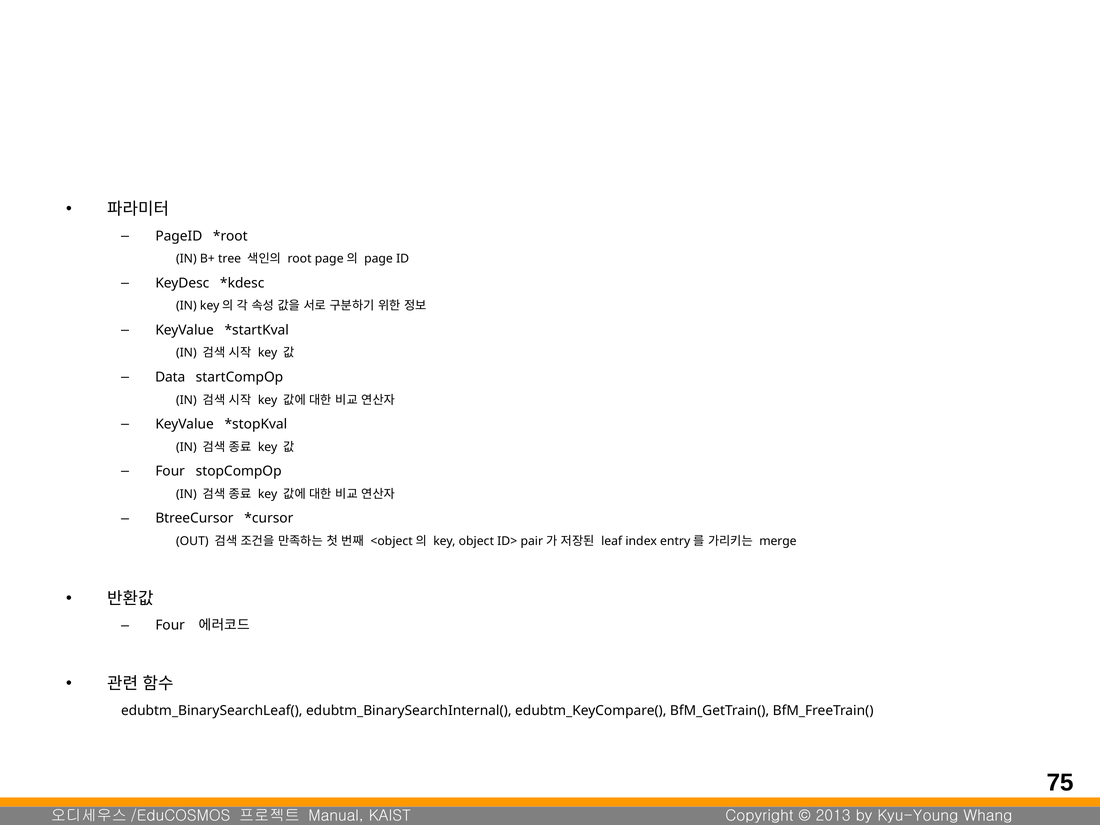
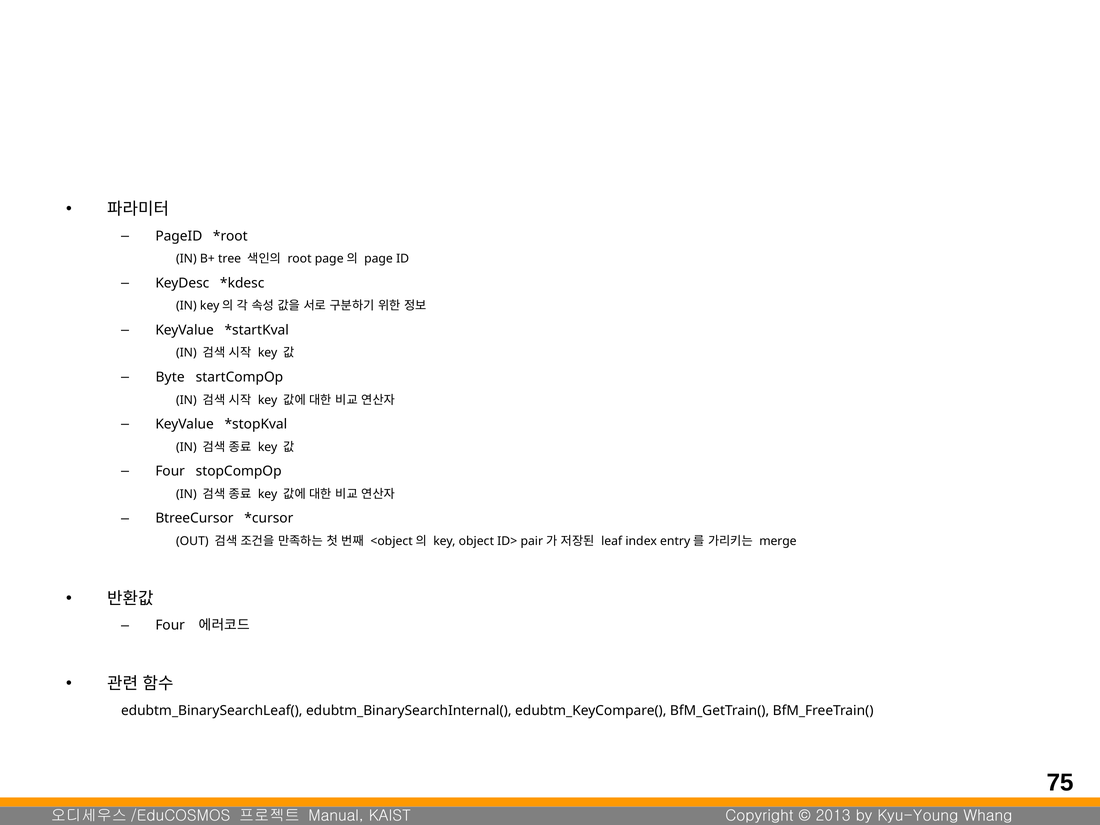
Data: Data -> Byte
